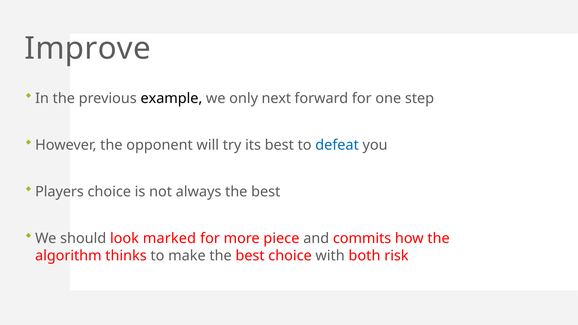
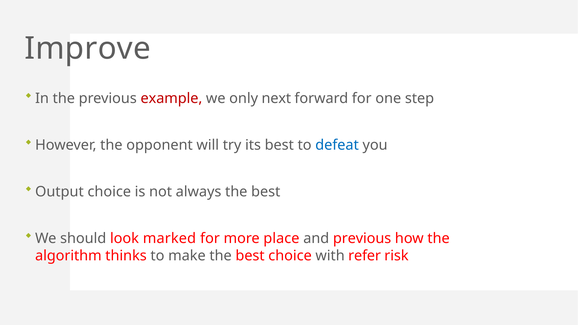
example colour: black -> red
Players: Players -> Output
piece: piece -> place
and commits: commits -> previous
both: both -> refer
